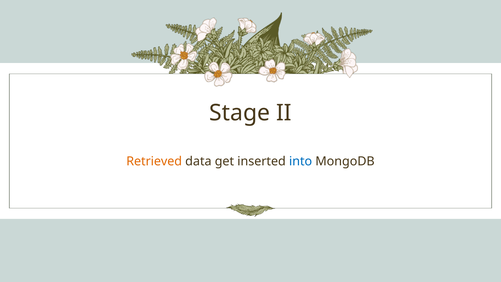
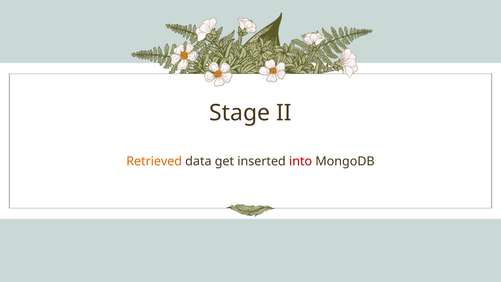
into colour: blue -> red
